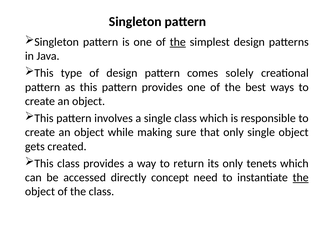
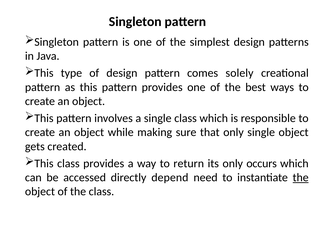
the at (178, 42) underline: present -> none
tenets: tenets -> occurs
concept: concept -> depend
